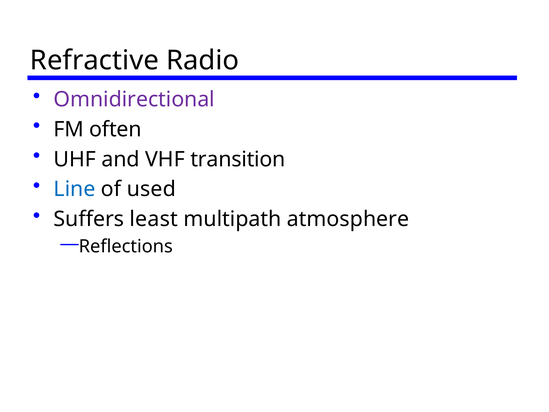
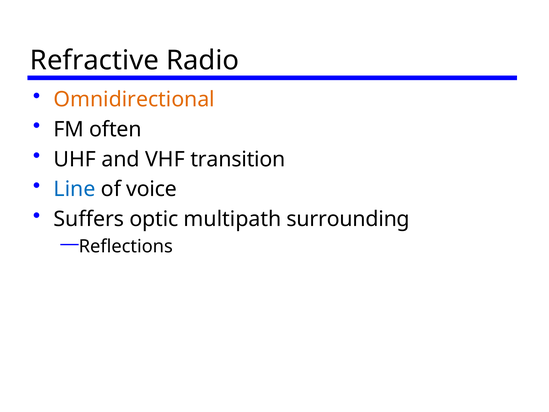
Omnidirectional colour: purple -> orange
used: used -> voice
least: least -> optic
atmosphere: atmosphere -> surrounding
